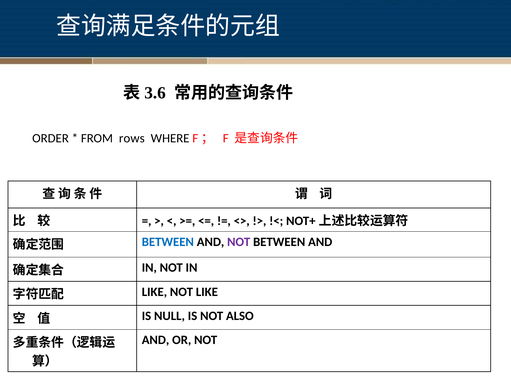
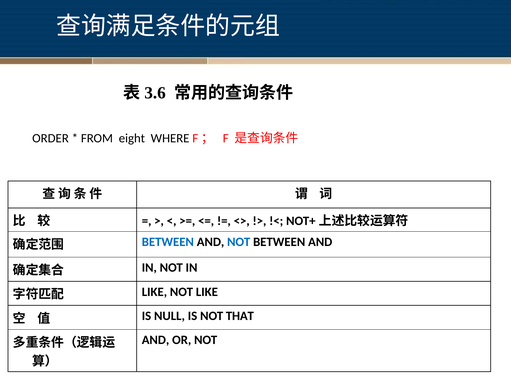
rows: rows -> eight
NOT at (239, 242) colour: purple -> blue
ALSO: ALSO -> THAT
